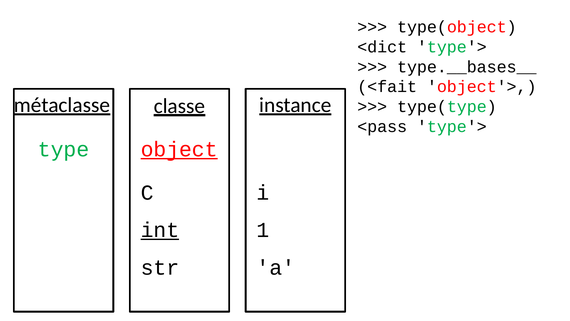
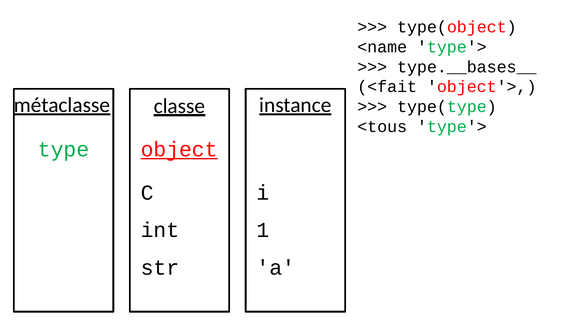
<dict: <dict -> <name
<pass: <pass -> <tous
int underline: present -> none
